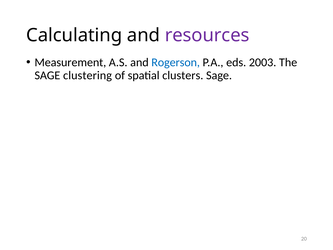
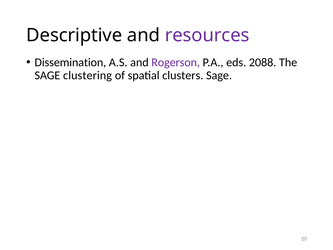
Calculating: Calculating -> Descriptive
Measurement: Measurement -> Dissemination
Rogerson colour: blue -> purple
2003: 2003 -> 2088
